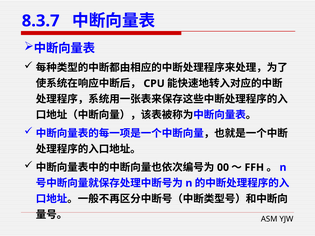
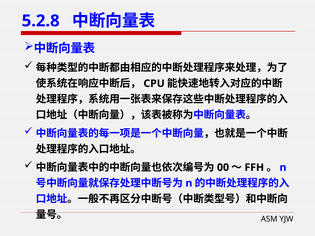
8.3.7: 8.3.7 -> 5.2.8
